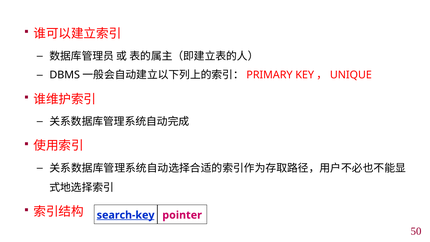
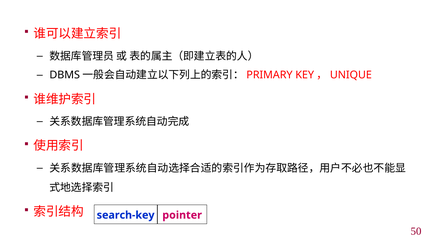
search-key underline: present -> none
